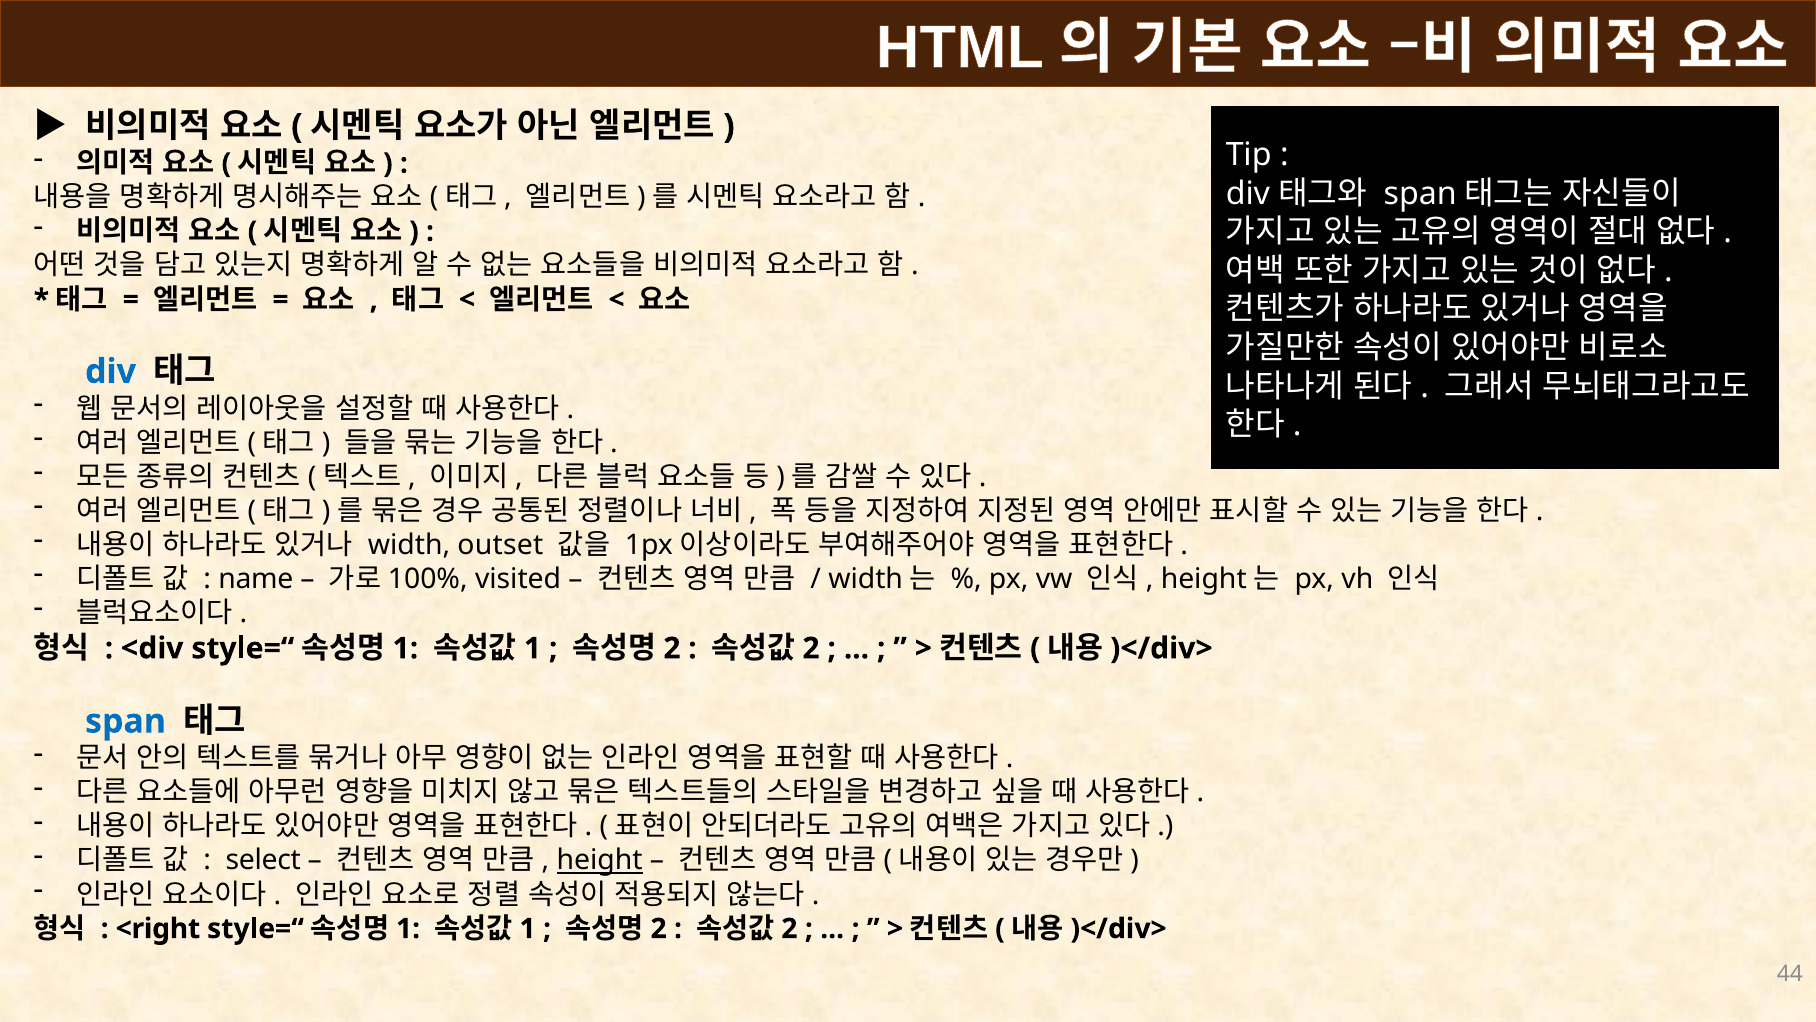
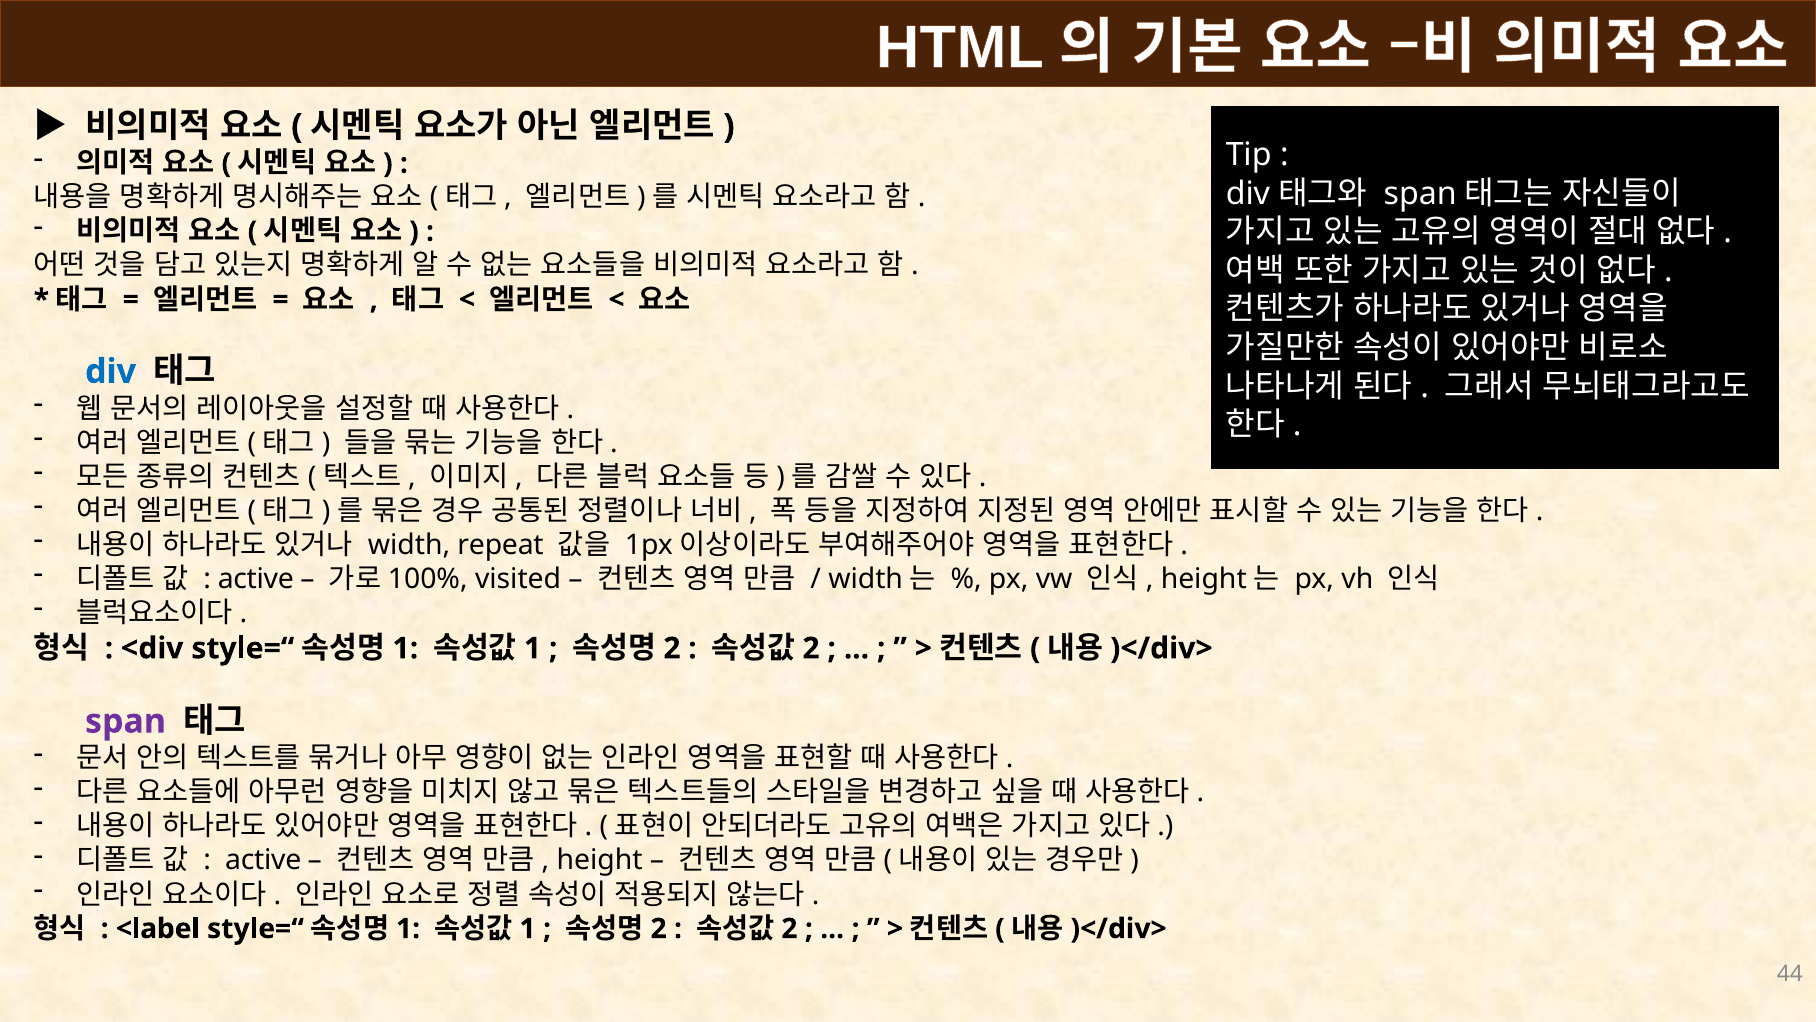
outset: outset -> repeat
name at (256, 579): name -> active
span colour: blue -> purple
select at (263, 860): select -> active
height underline: present -> none
<right: <right -> <label
